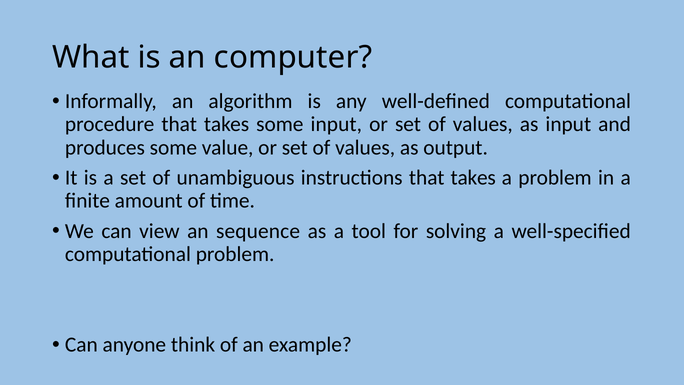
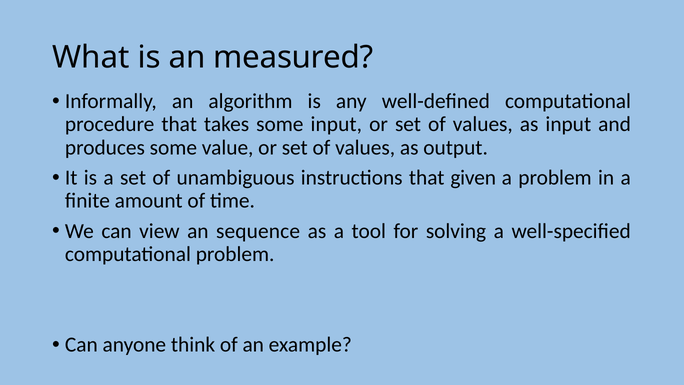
computer: computer -> measured
instructions that takes: takes -> given
